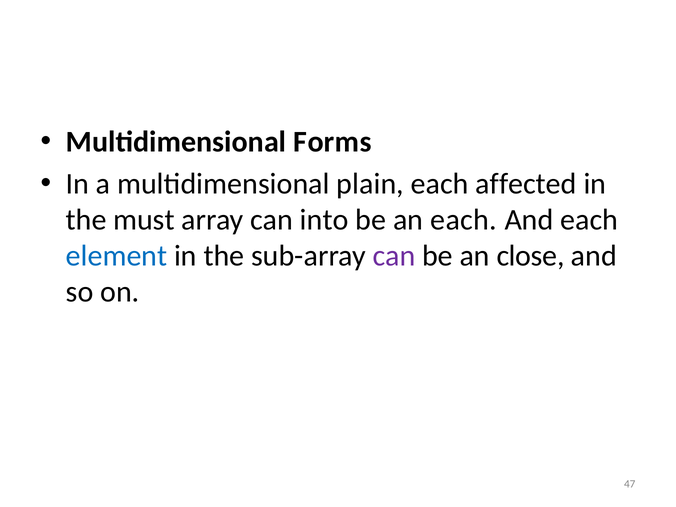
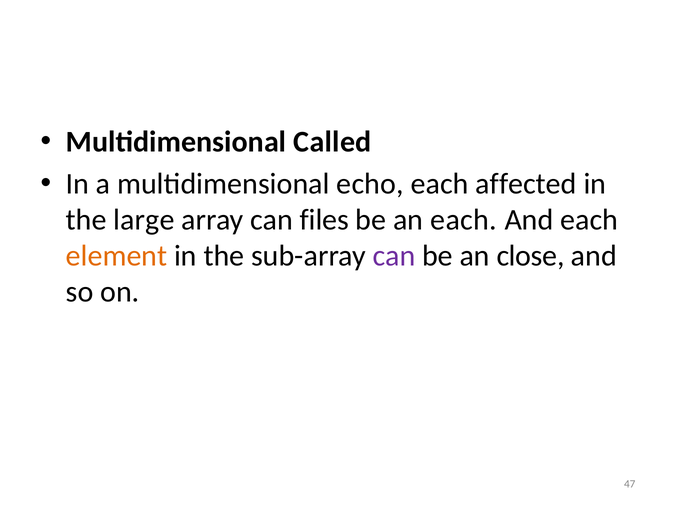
Forms: Forms -> Called
plain: plain -> echo
must: must -> large
into: into -> files
element colour: blue -> orange
